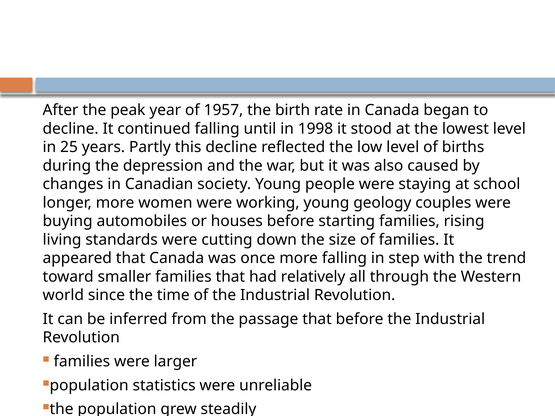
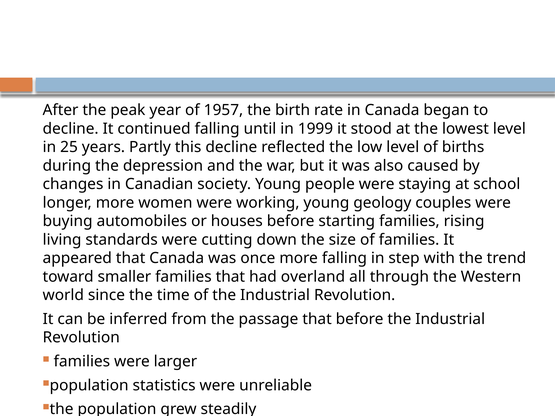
1998: 1998 -> 1999
relatively: relatively -> overland
